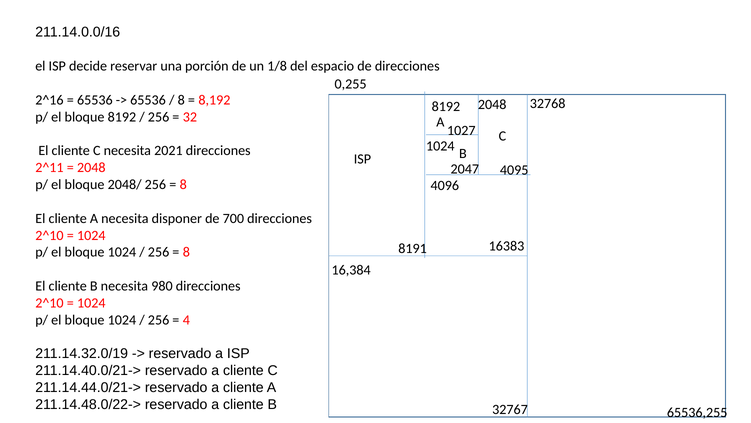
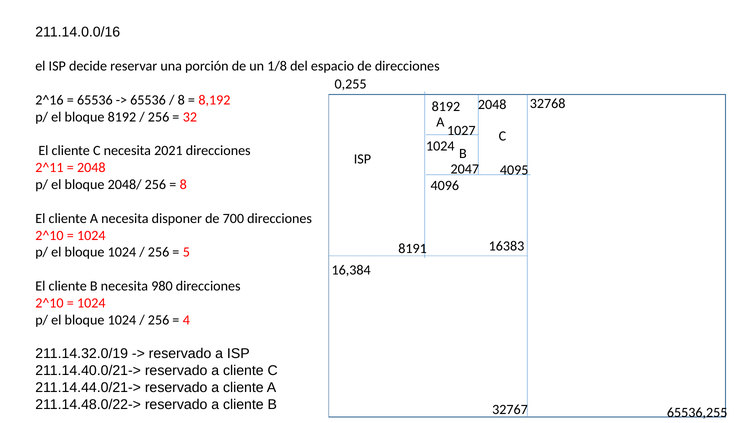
8 at (186, 252): 8 -> 5
